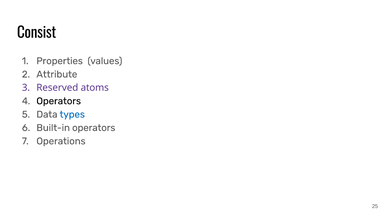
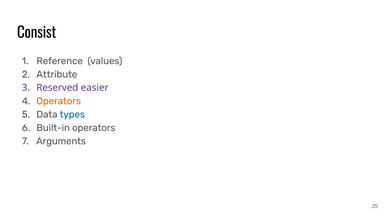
Properties: Properties -> Reference
atoms: atoms -> easier
Operators at (59, 101) colour: black -> orange
Operations: Operations -> Arguments
